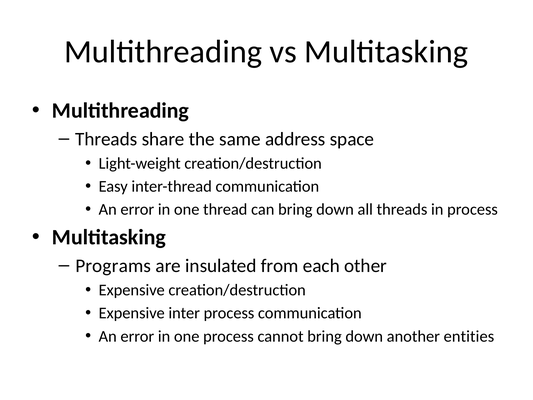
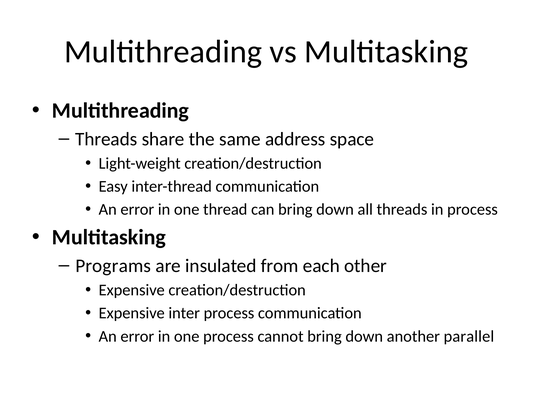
entities: entities -> parallel
